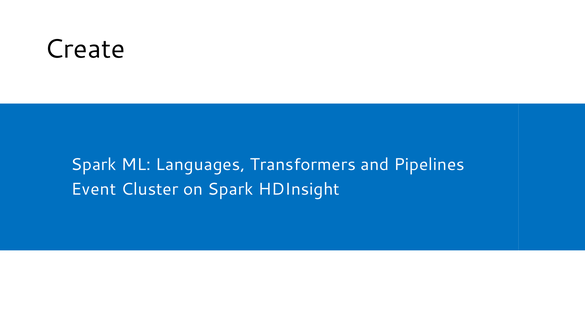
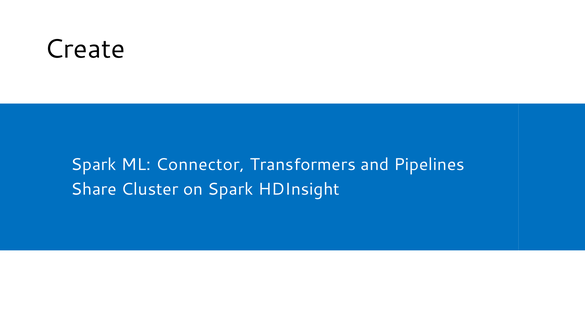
Languages: Languages -> Connector
Event: Event -> Share
